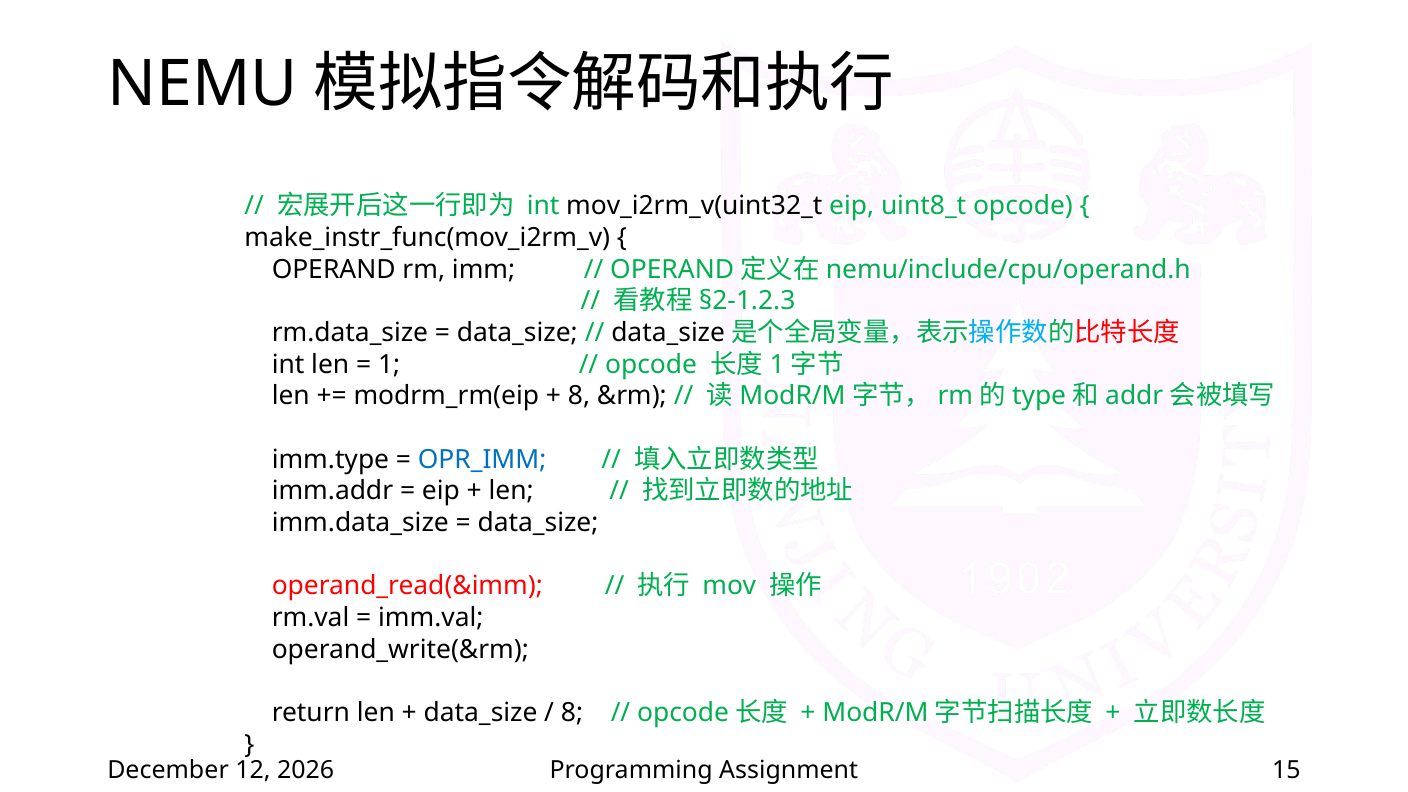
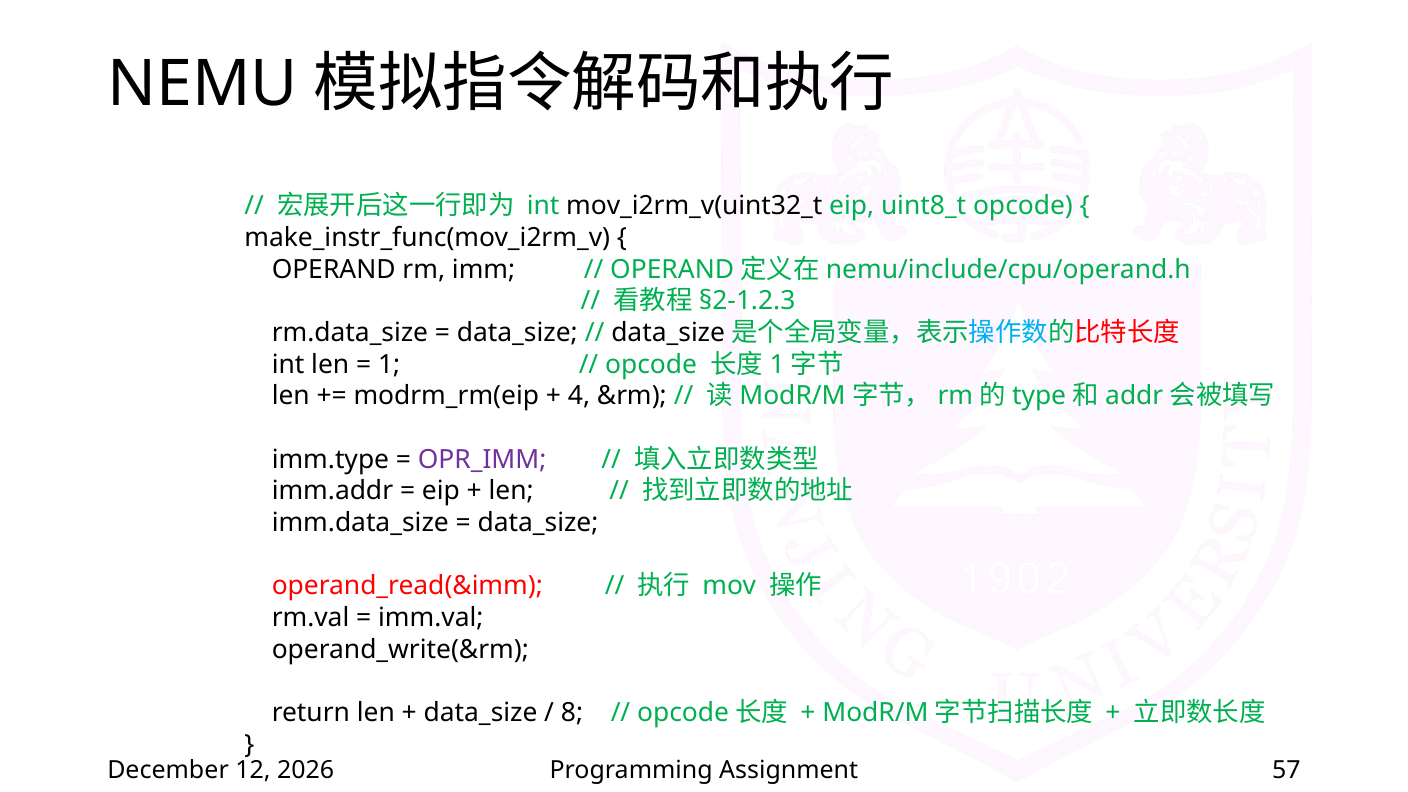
8 at (579, 396): 8 -> 4
OPR_IMM colour: blue -> purple
15: 15 -> 57
